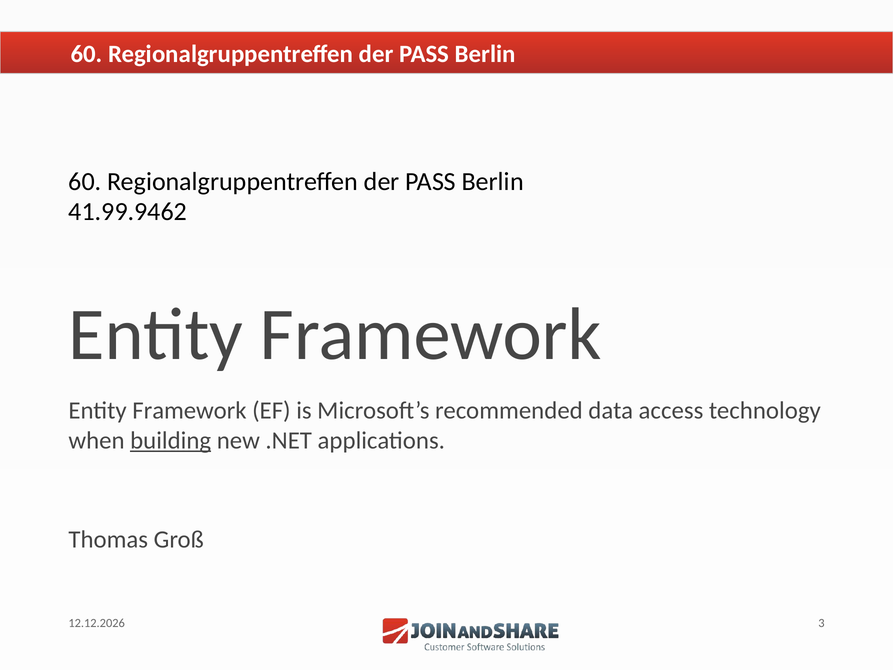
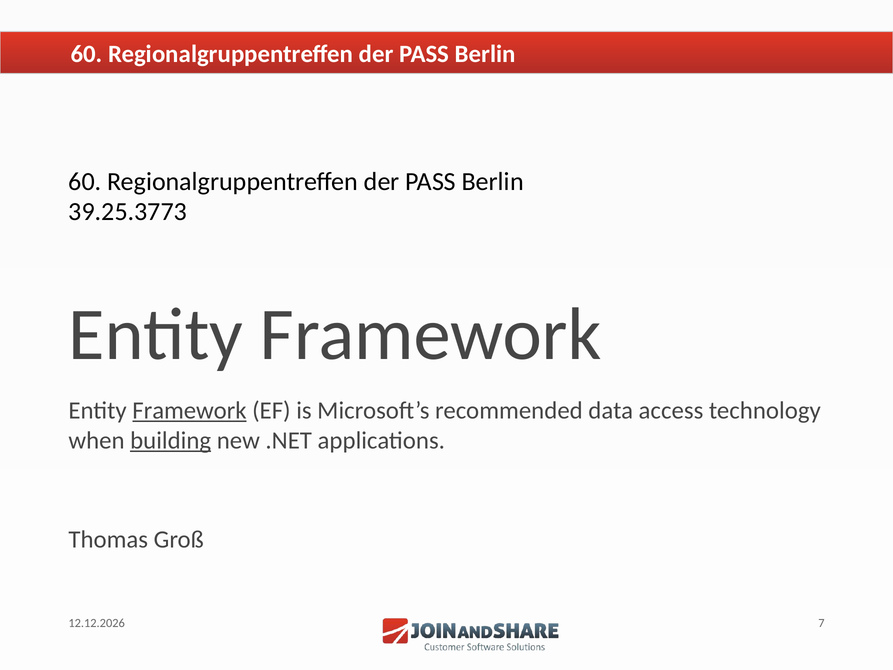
41.99.9462: 41.99.9462 -> 39.25.3773
Framework at (189, 411) underline: none -> present
3: 3 -> 7
